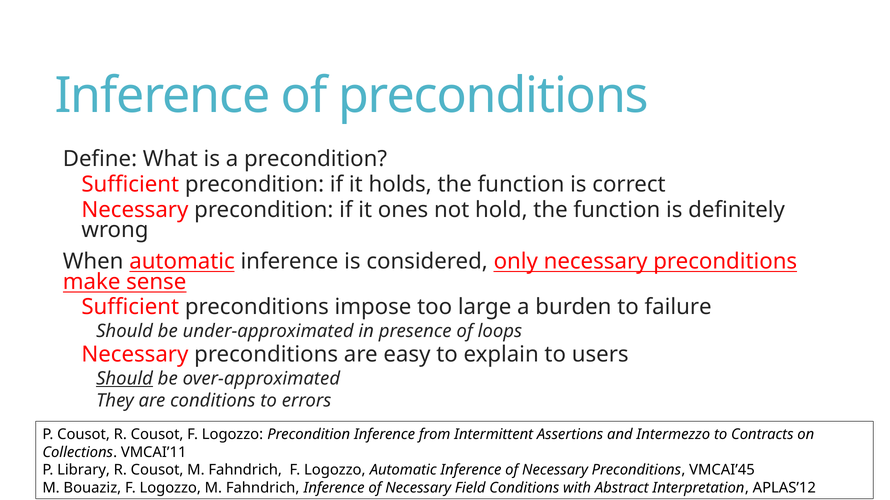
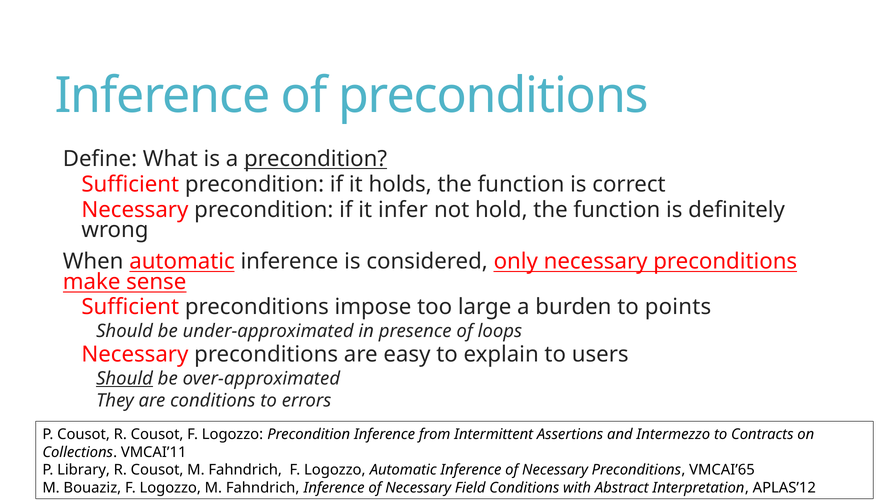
precondition at (316, 159) underline: none -> present
ones: ones -> infer
failure: failure -> points
VMCAI’45: VMCAI’45 -> VMCAI’65
